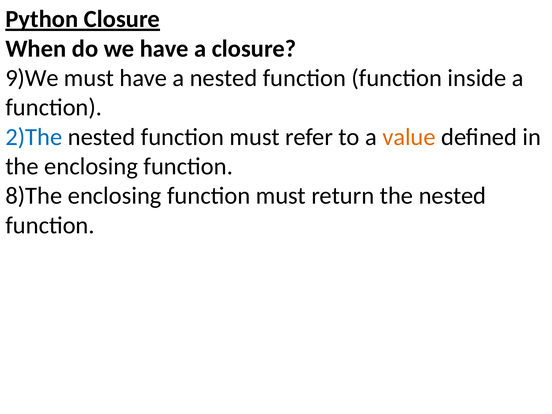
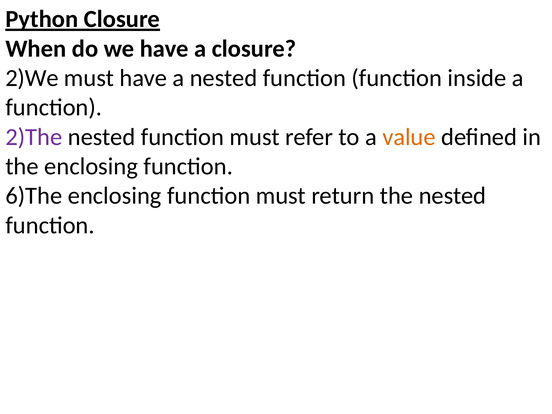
9)We: 9)We -> 2)We
2)The colour: blue -> purple
8)The: 8)The -> 6)The
